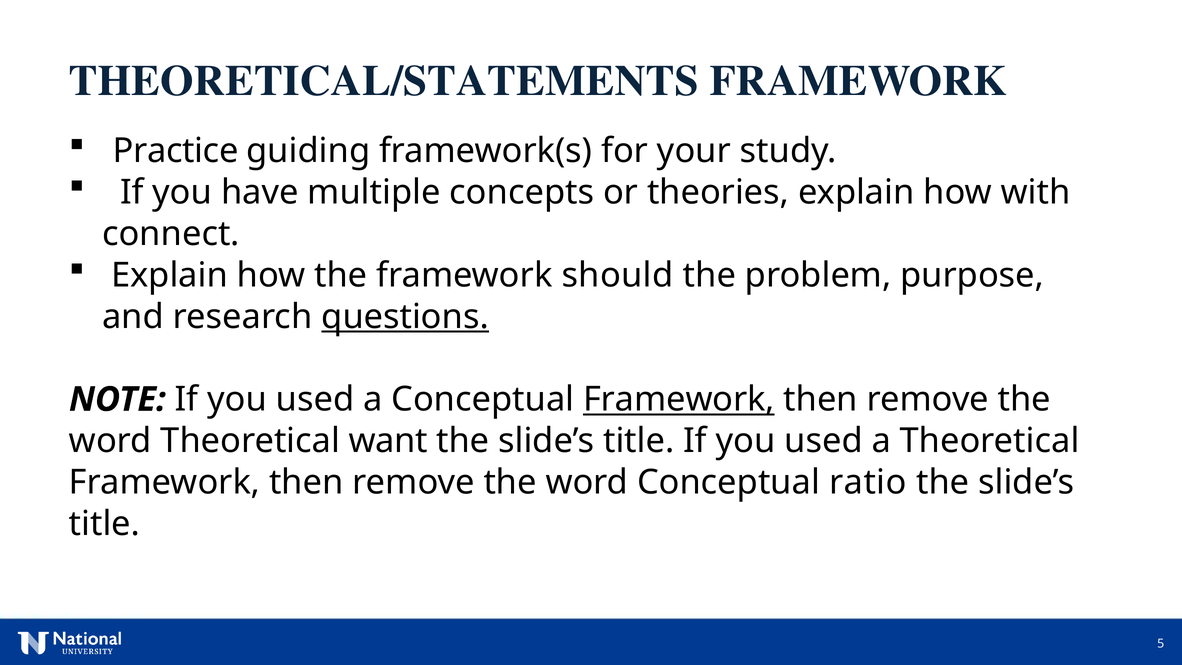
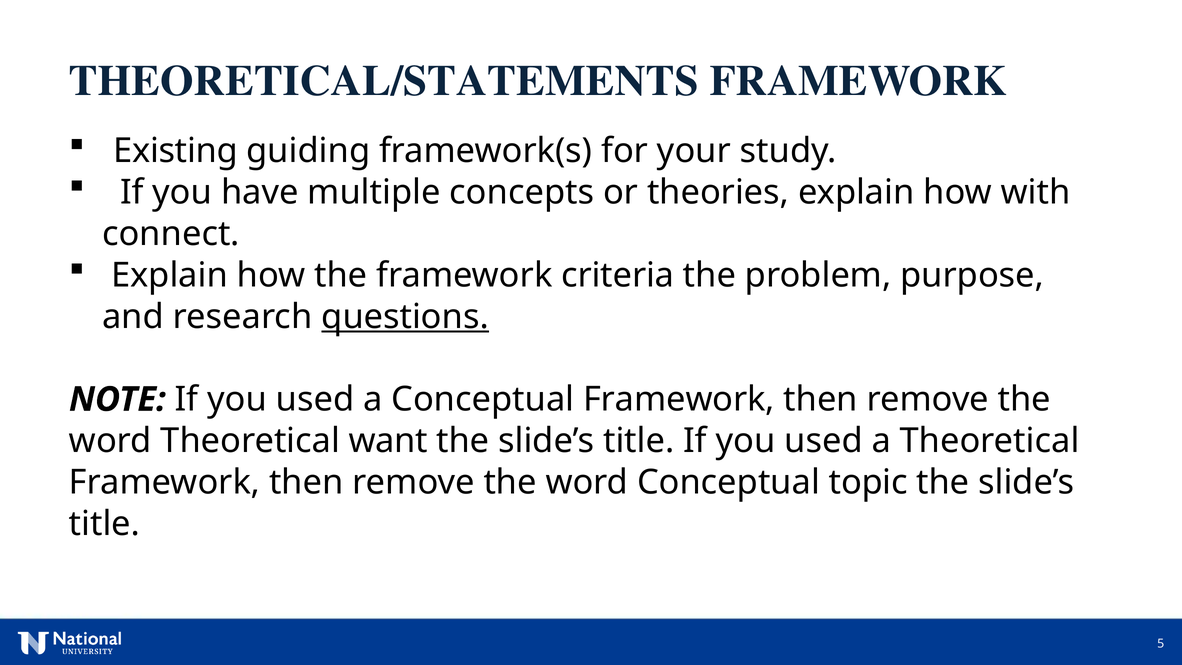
Practice: Practice -> Existing
should: should -> criteria
Framework at (679, 399) underline: present -> none
ratio: ratio -> topic
